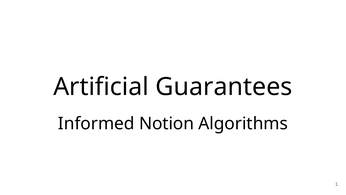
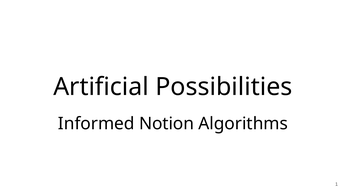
Guarantees: Guarantees -> Possibilities
